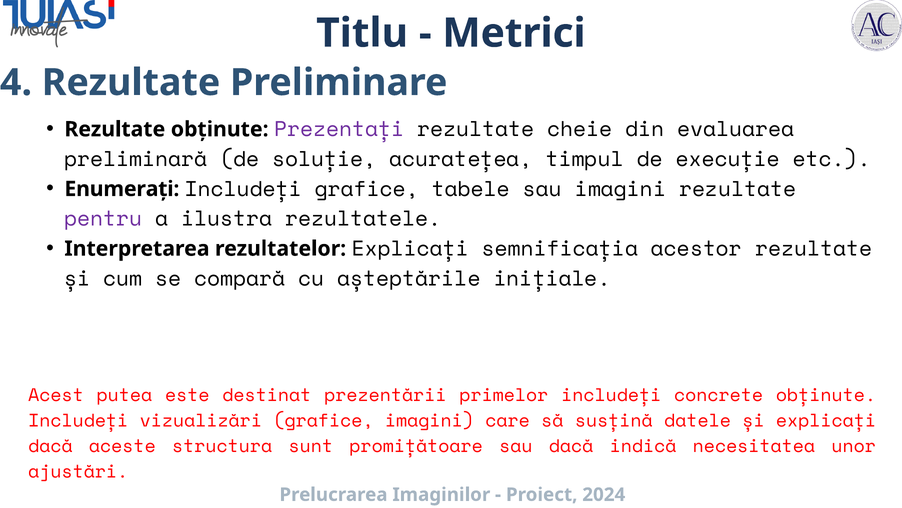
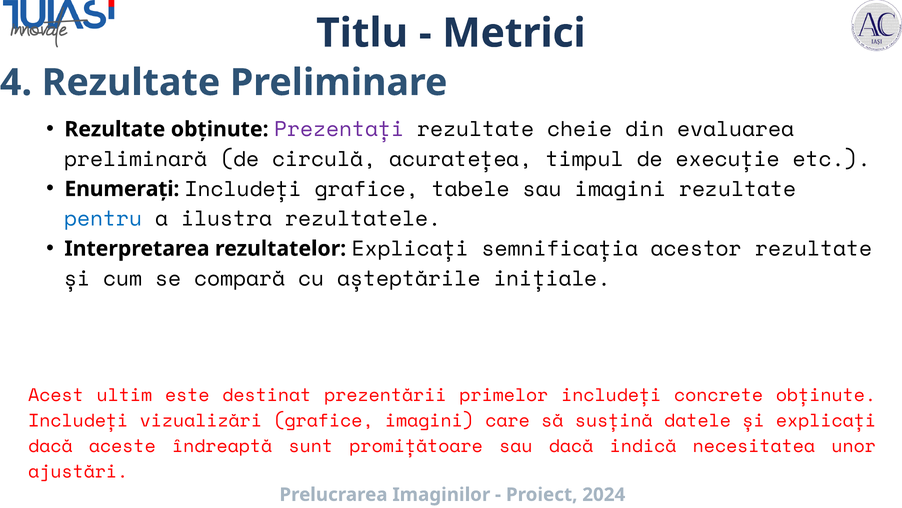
soluție: soluție -> circulă
pentru colour: purple -> blue
putea: putea -> ultim
structura: structura -> îndreaptă
